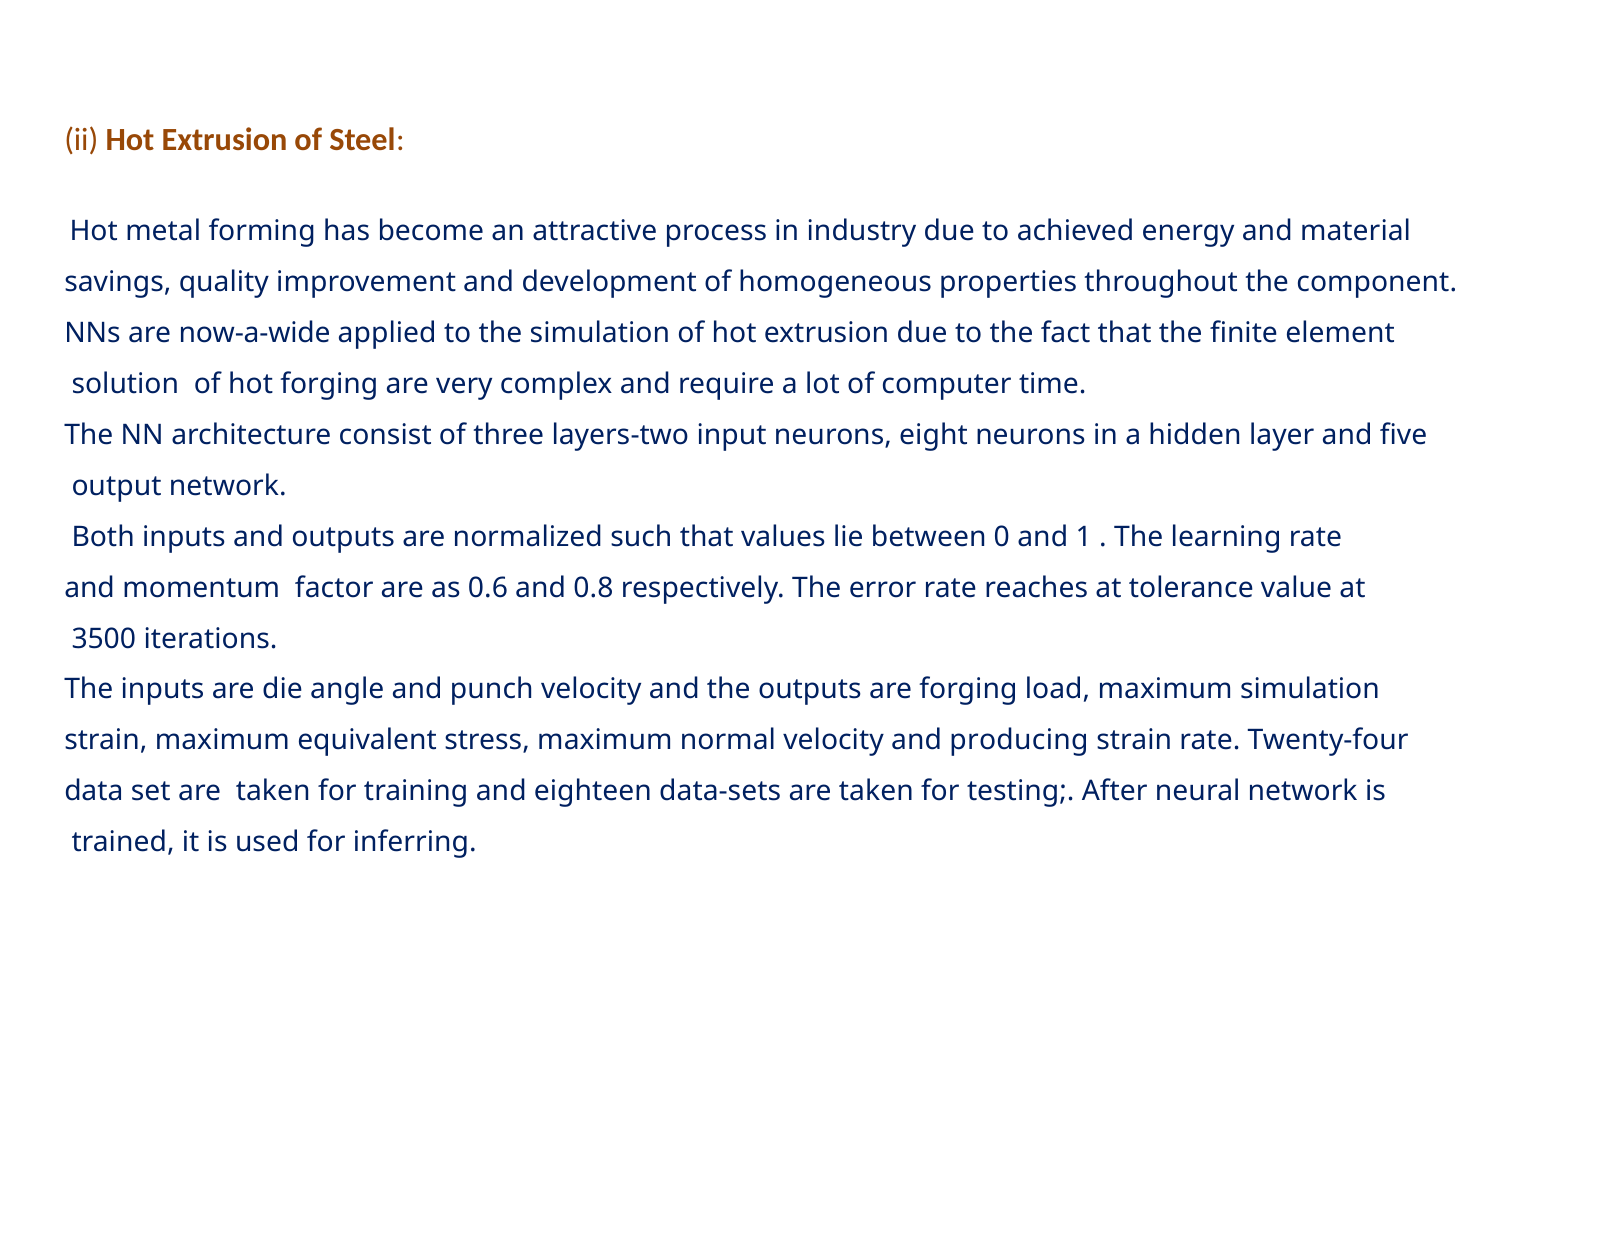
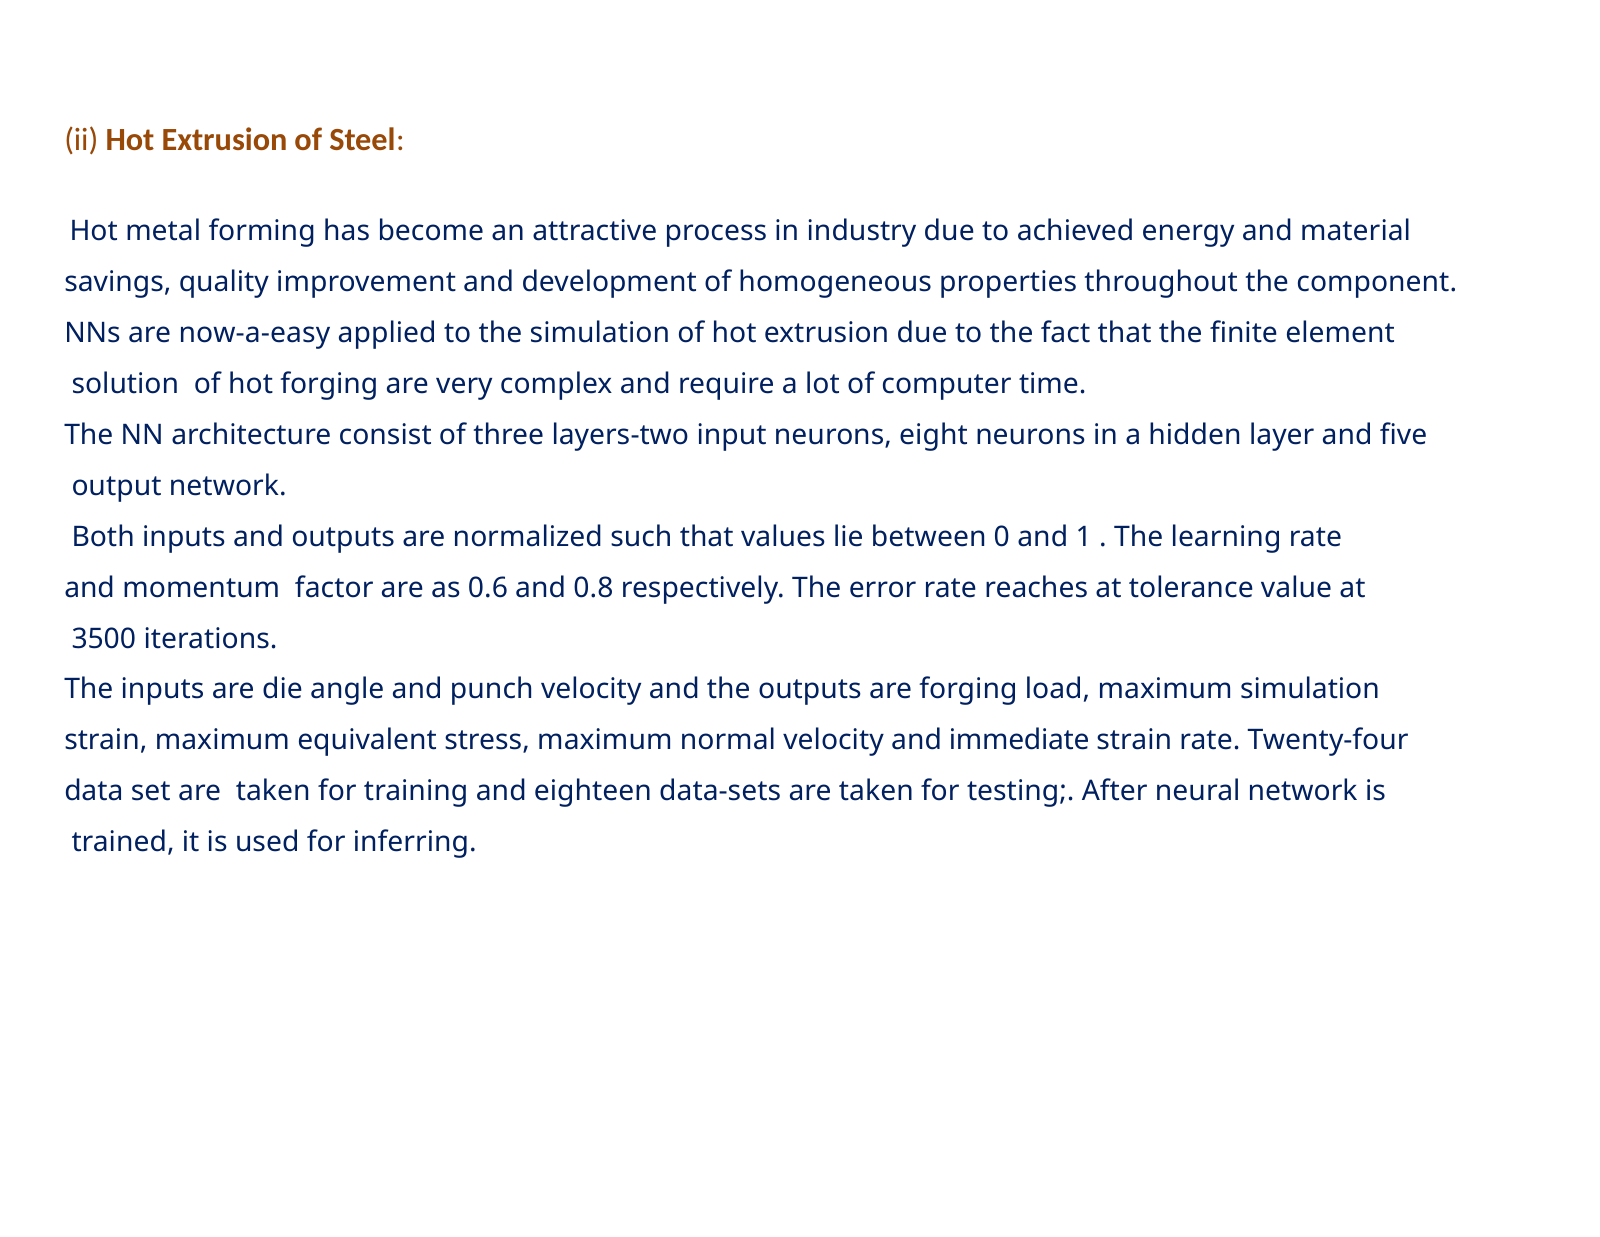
now-a-wide: now-a-wide -> now-a-easy
producing: producing -> immediate
